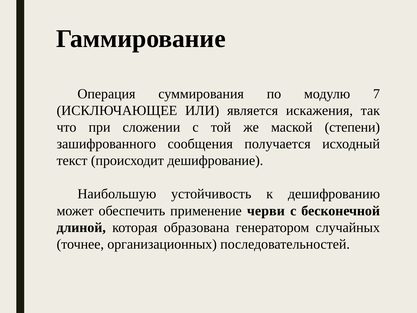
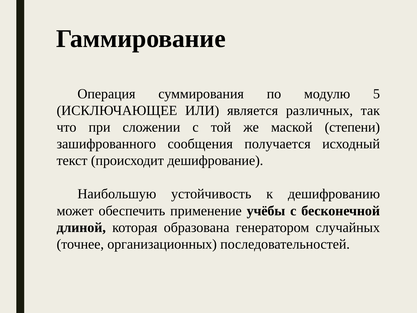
7: 7 -> 5
искажения: искажения -> различных
черви: черви -> учёбы
